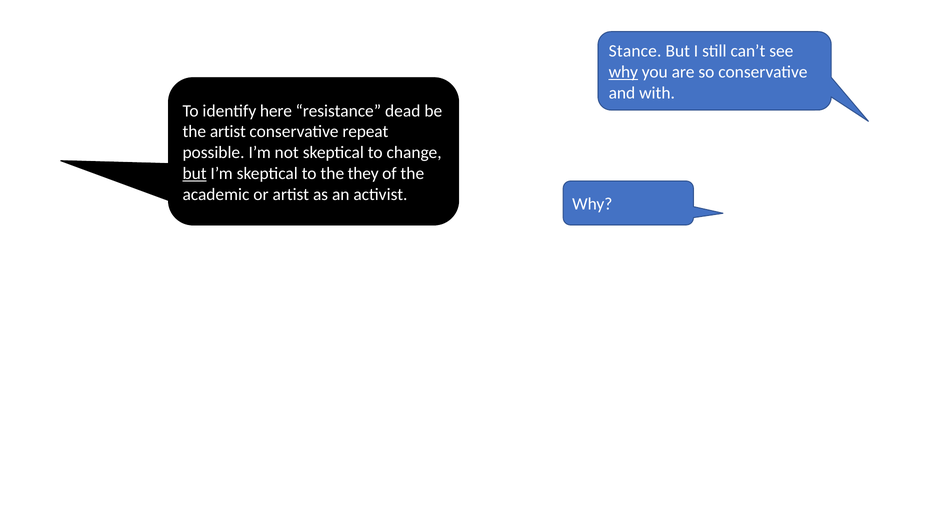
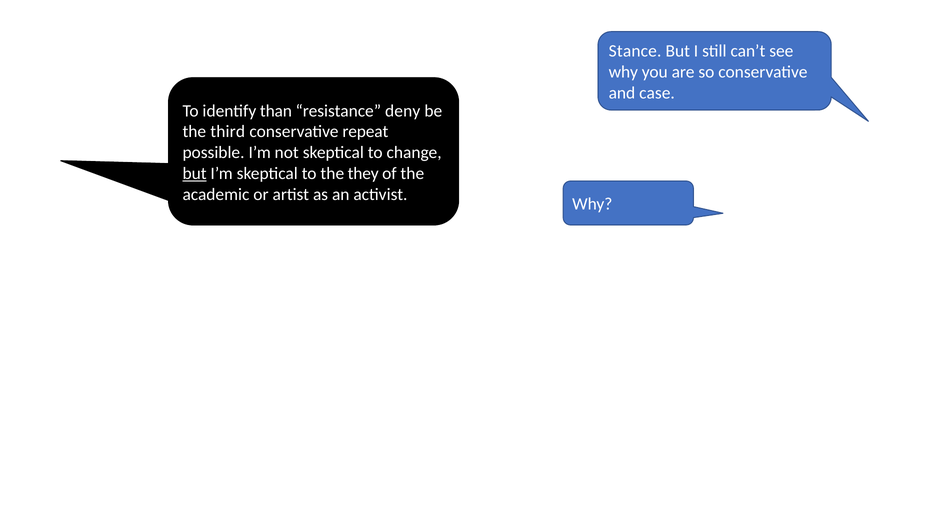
why at (623, 72) underline: present -> none
with: with -> case
here: here -> than
dead: dead -> deny
the artist: artist -> third
